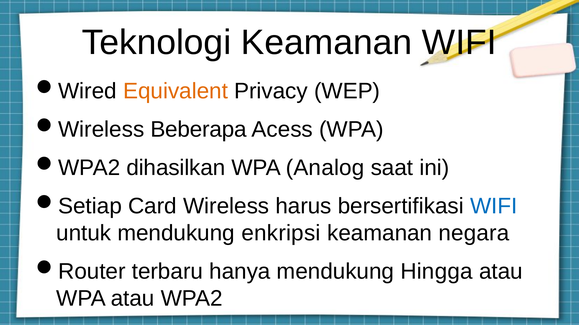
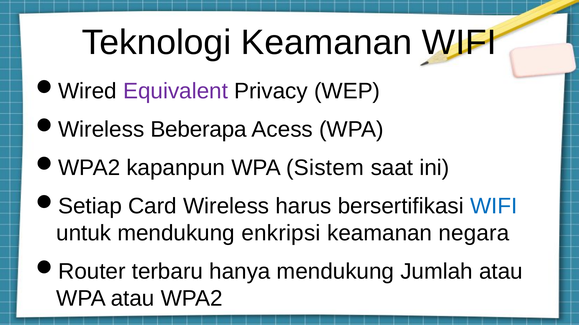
Equivalent colour: orange -> purple
dihasilkan: dihasilkan -> kapanpun
Analog: Analog -> Sistem
Hingga: Hingga -> Jumlah
